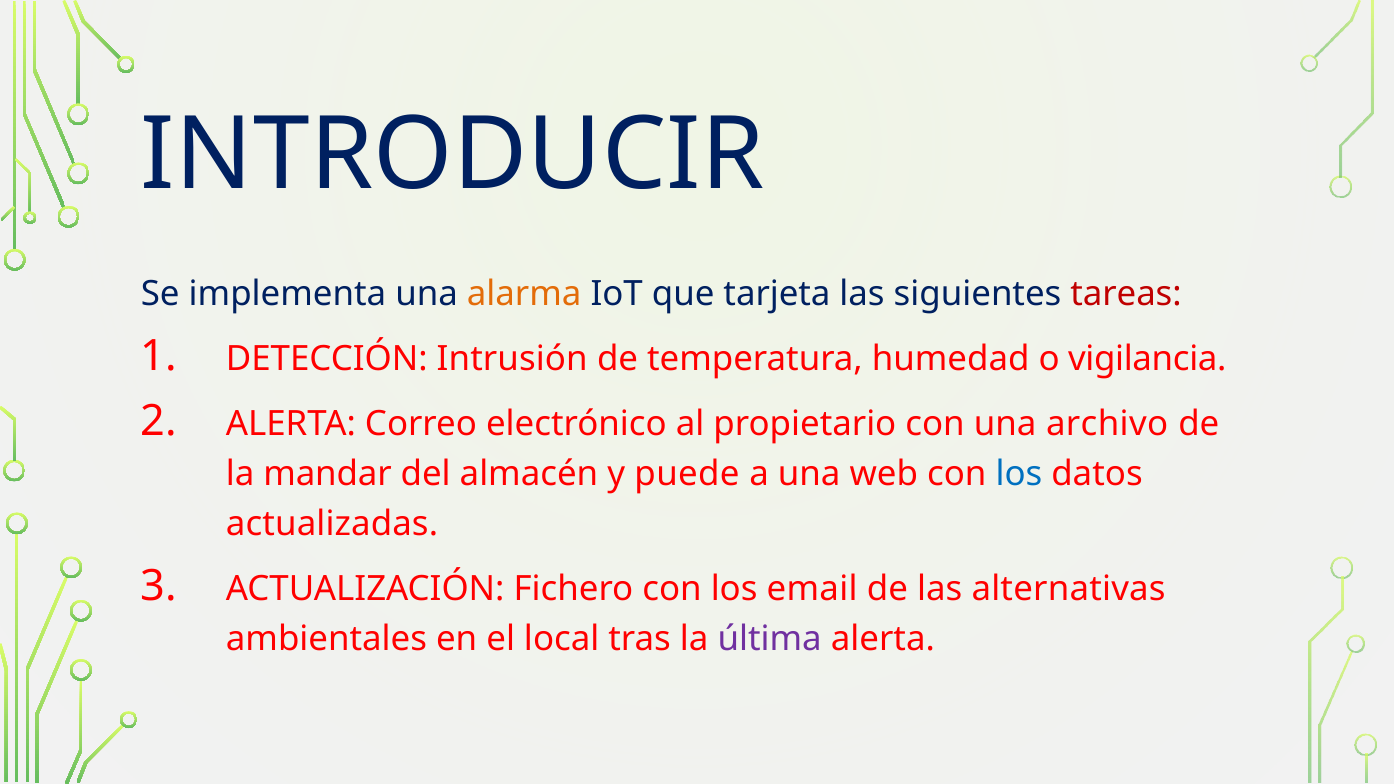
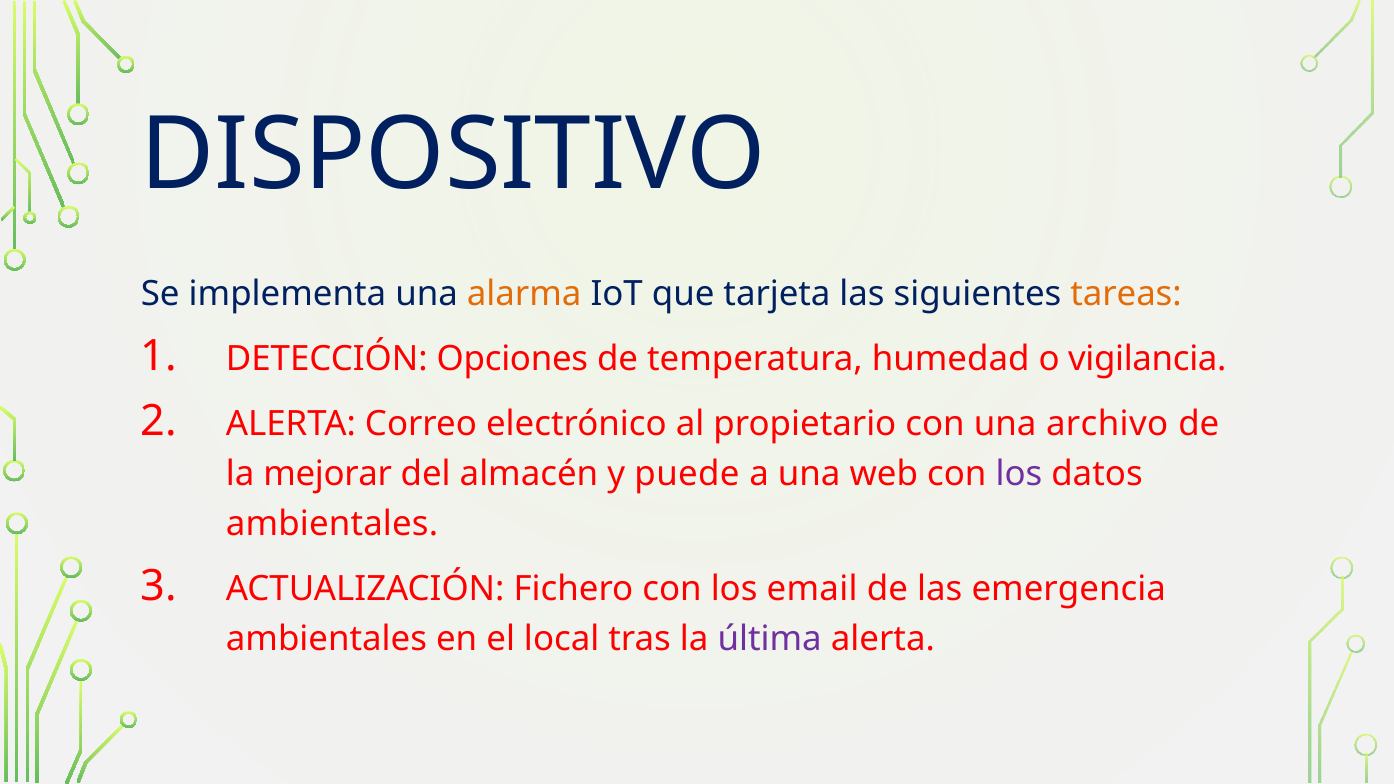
INTRODUCIR: INTRODUCIR -> DISPOSITIVO
tareas colour: red -> orange
Intrusión: Intrusión -> Opciones
mandar: mandar -> mejorar
los at (1019, 474) colour: blue -> purple
actualizadas at (332, 524): actualizadas -> ambientales
alternativas: alternativas -> emergencia
